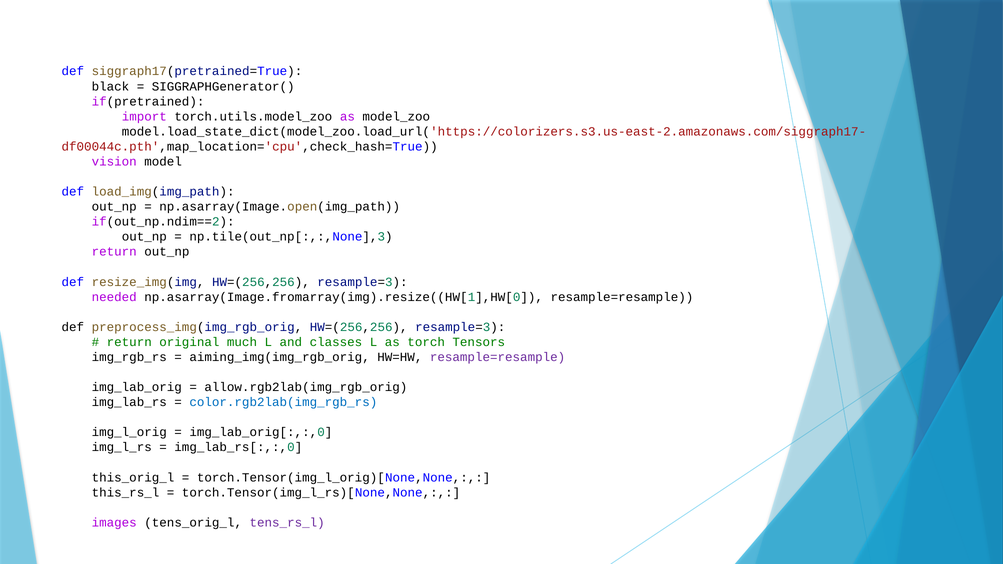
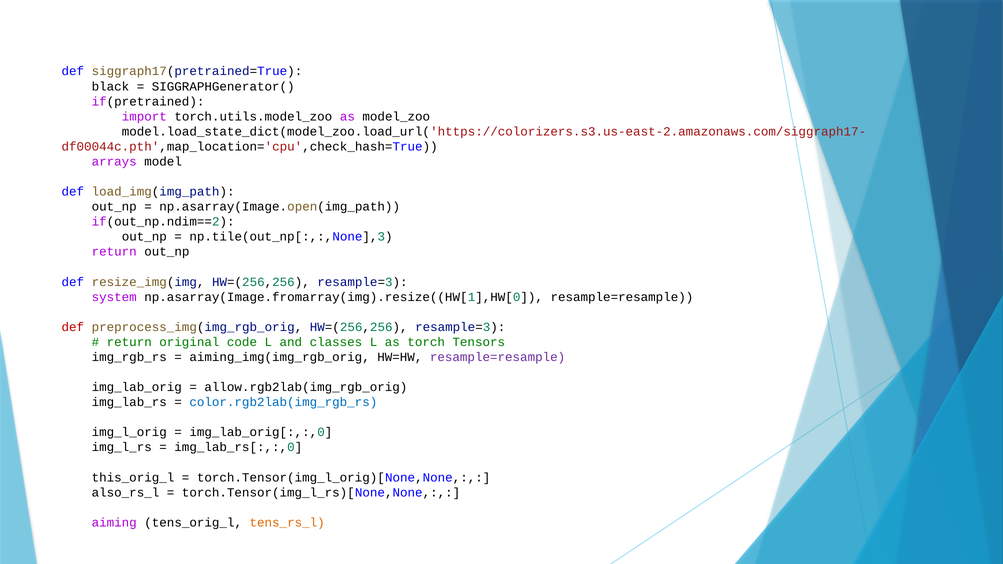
vision: vision -> arrays
needed: needed -> system
def at (73, 327) colour: black -> red
much: much -> code
this_rs_l: this_rs_l -> also_rs_l
images: images -> aiming
tens_rs_l colour: purple -> orange
